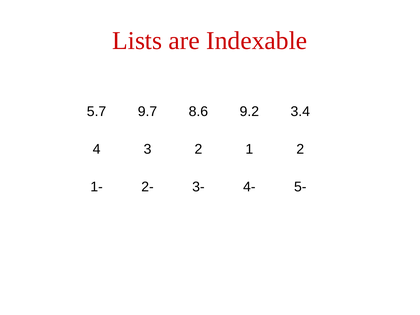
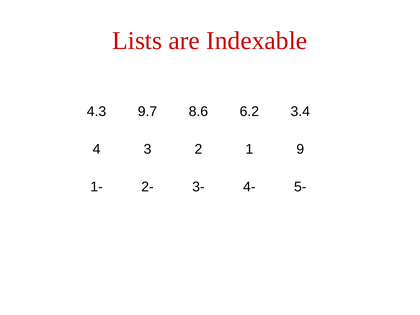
5.7: 5.7 -> 4.3
9.2: 9.2 -> 6.2
1 2: 2 -> 9
